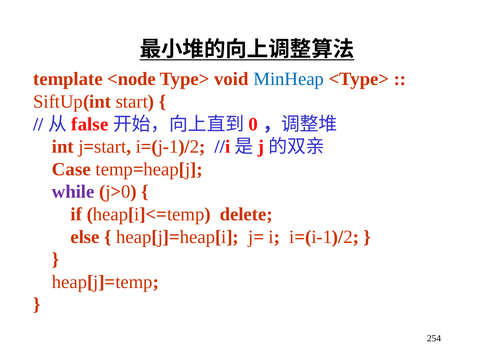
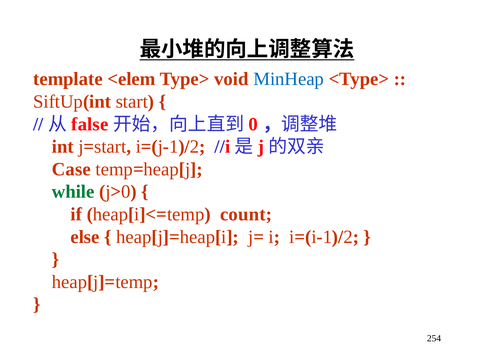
<node: <node -> <elem
while colour: purple -> green
delete: delete -> count
